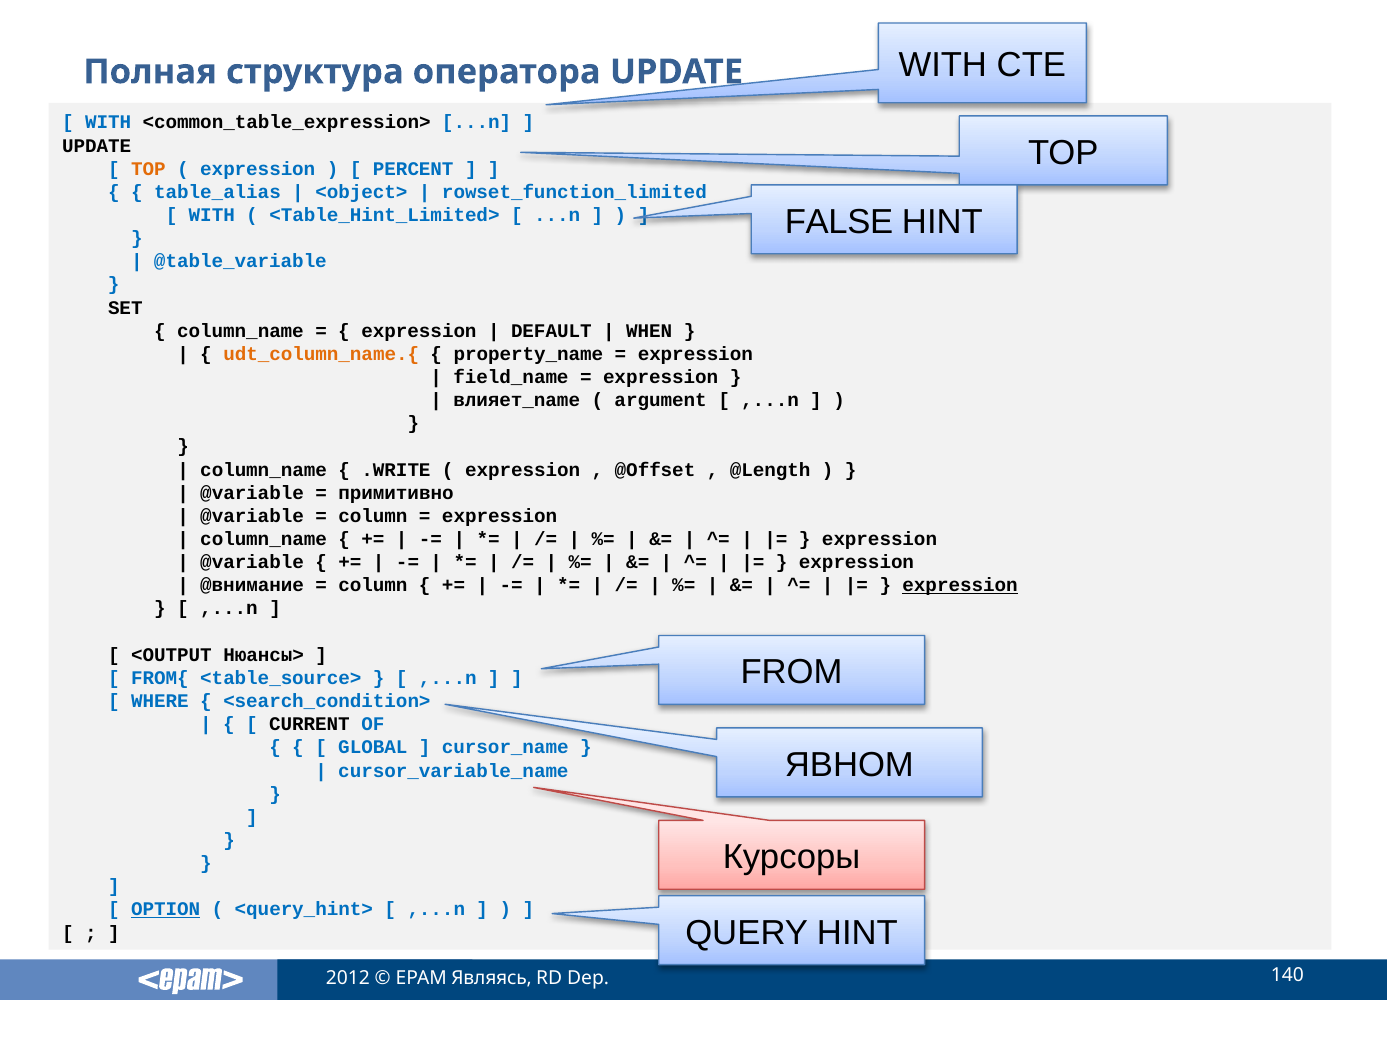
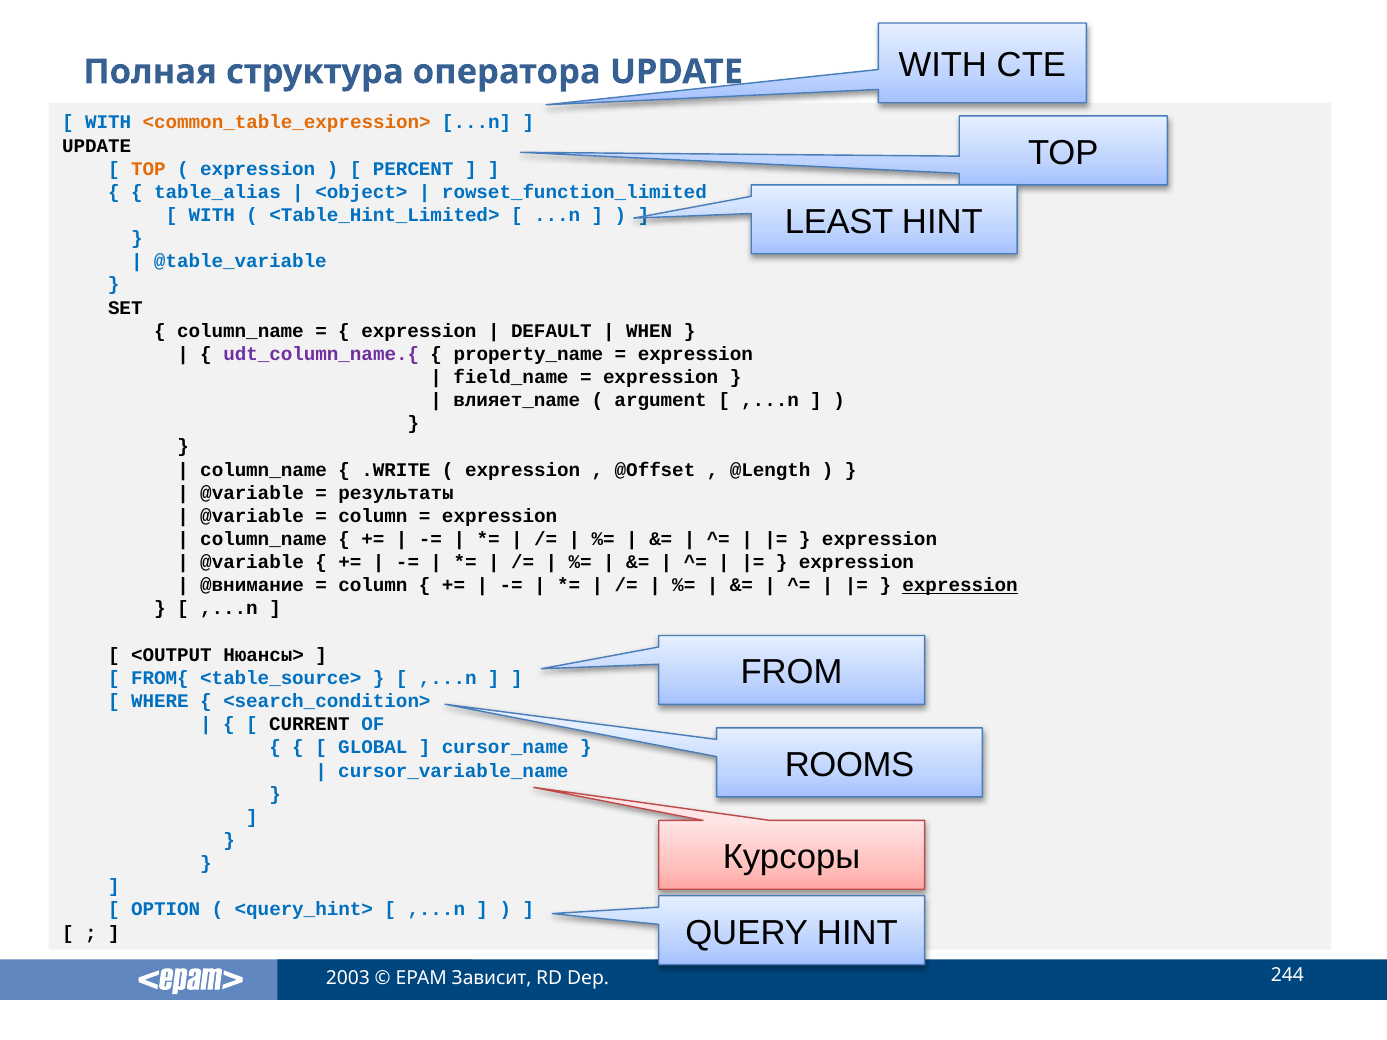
<common_table_expression> colour: black -> orange
FALSE: FALSE -> LEAST
udt_column_name.{ colour: orange -> purple
примитивно: примитивно -> результаты
ЯВНОМ: ЯВНОМ -> ROOMS
OPTION underline: present -> none
2012: 2012 -> 2003
Являясь: Являясь -> Зависит
140: 140 -> 244
